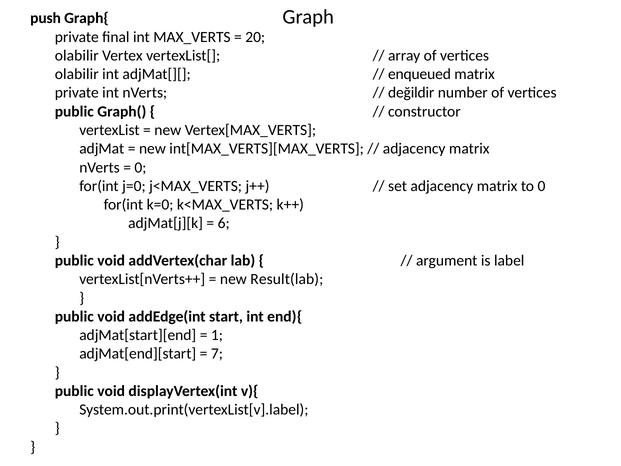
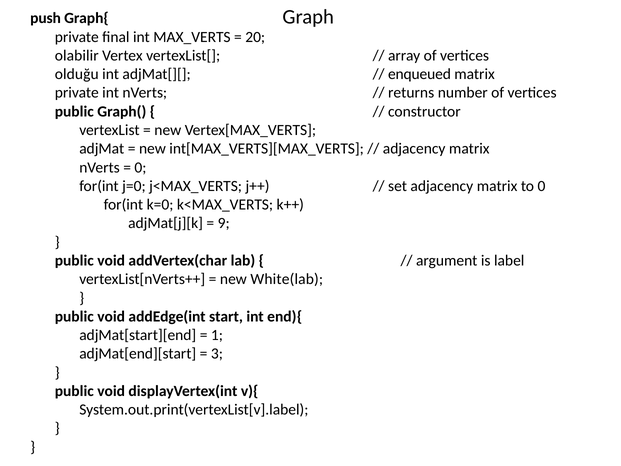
olabilir at (77, 74): olabilir -> olduğu
değildir: değildir -> returns
6: 6 -> 9
Result(lab: Result(lab -> White(lab
7: 7 -> 3
